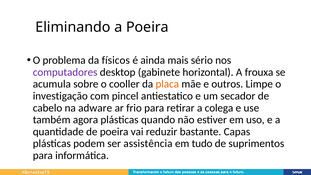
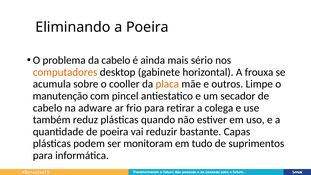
da físicos: físicos -> cabelo
computadores colour: purple -> orange
investigação: investigação -> manutenção
agora: agora -> reduz
assistência: assistência -> monitoram
